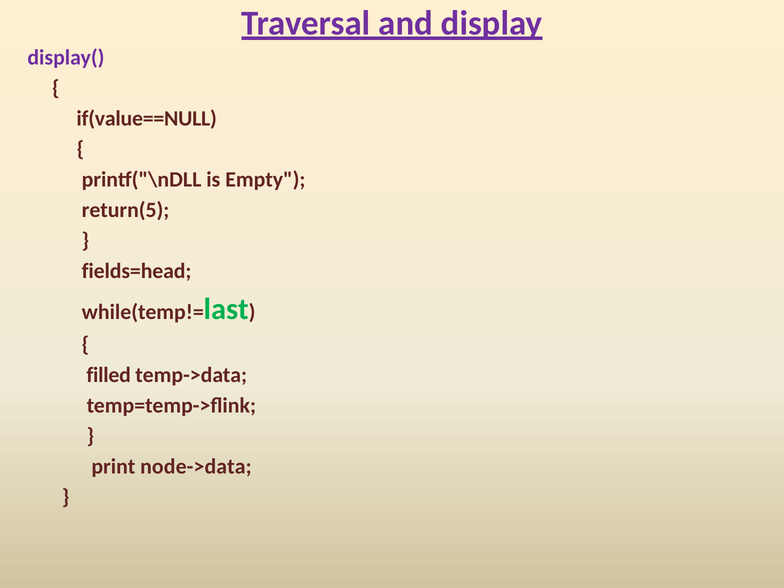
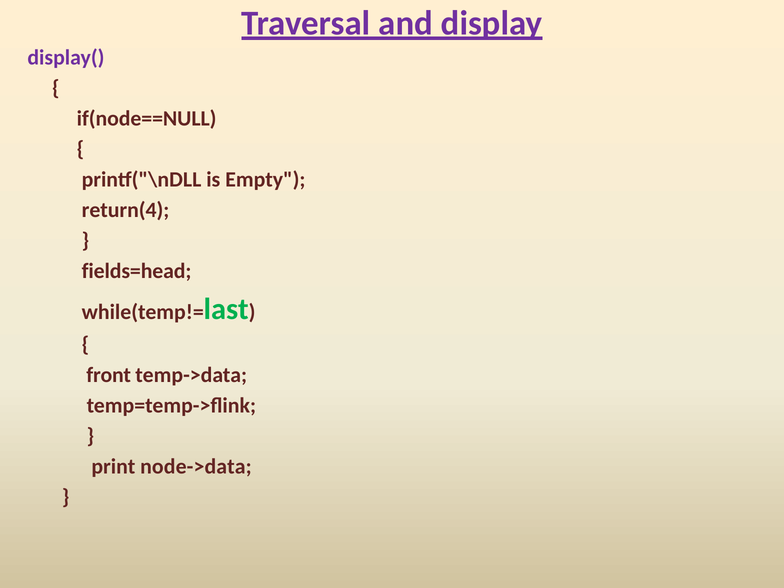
if(value==NULL: if(value==NULL -> if(node==NULL
return(5: return(5 -> return(4
filled: filled -> front
